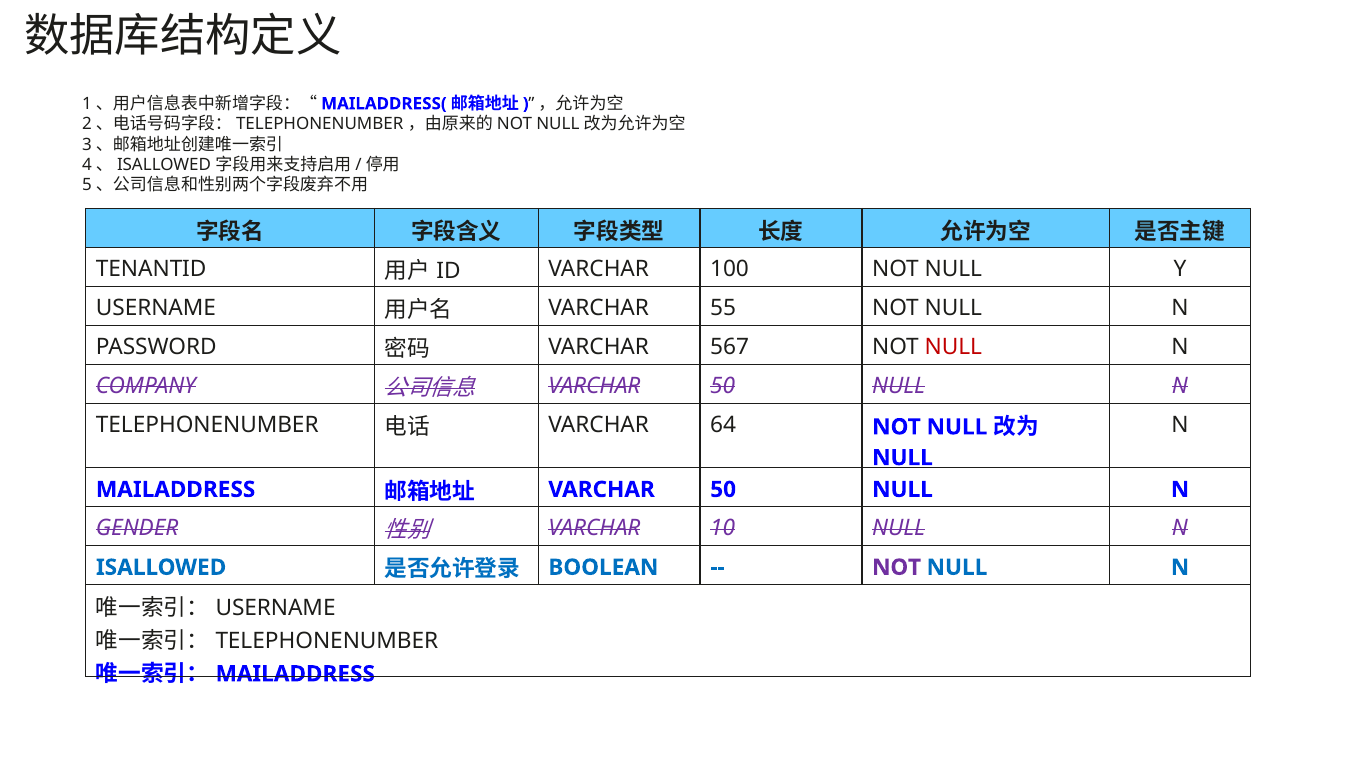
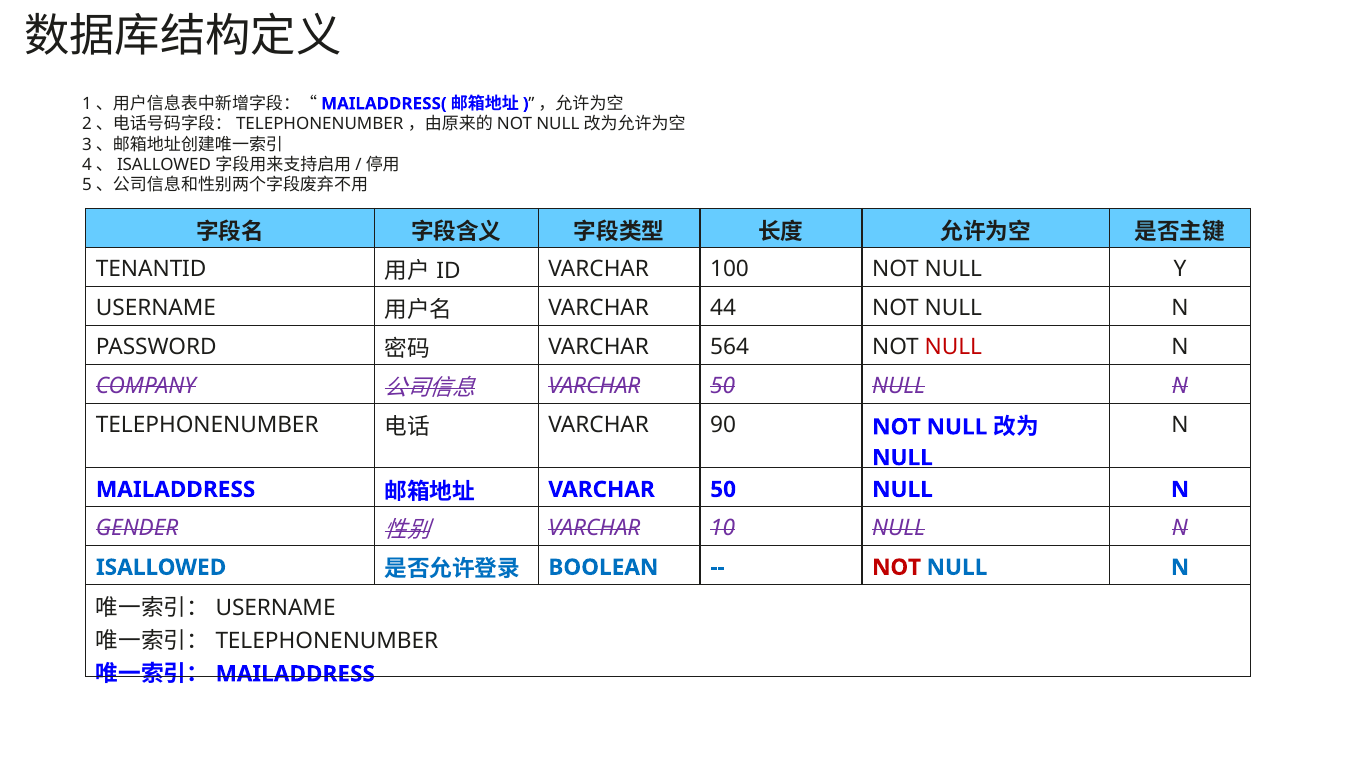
55: 55 -> 44
567: 567 -> 564
64: 64 -> 90
NOT at (897, 568) colour: purple -> red
